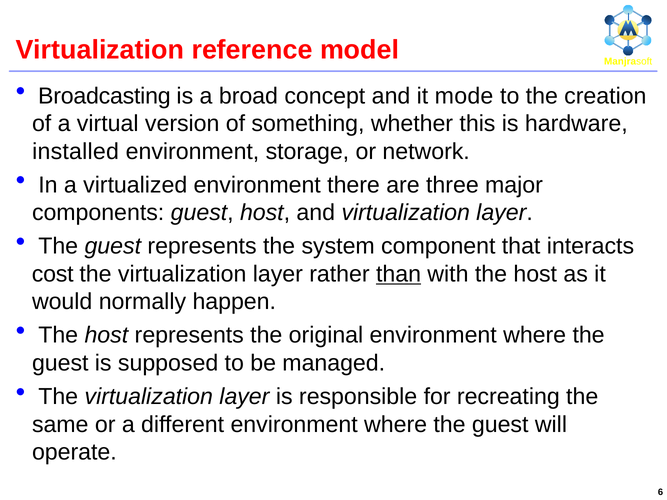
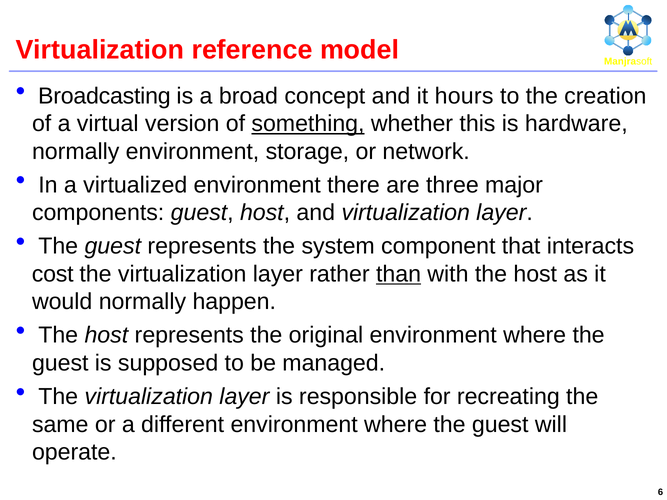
mode: mode -> hours
something underline: none -> present
installed at (76, 151): installed -> normally
